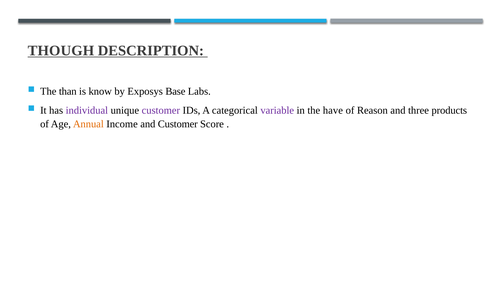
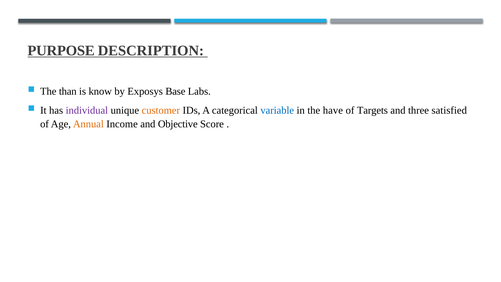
THOUGH: THOUGH -> PURPOSE
customer at (161, 110) colour: purple -> orange
variable colour: purple -> blue
Reason: Reason -> Targets
products: products -> satisfied
and Customer: Customer -> Objective
